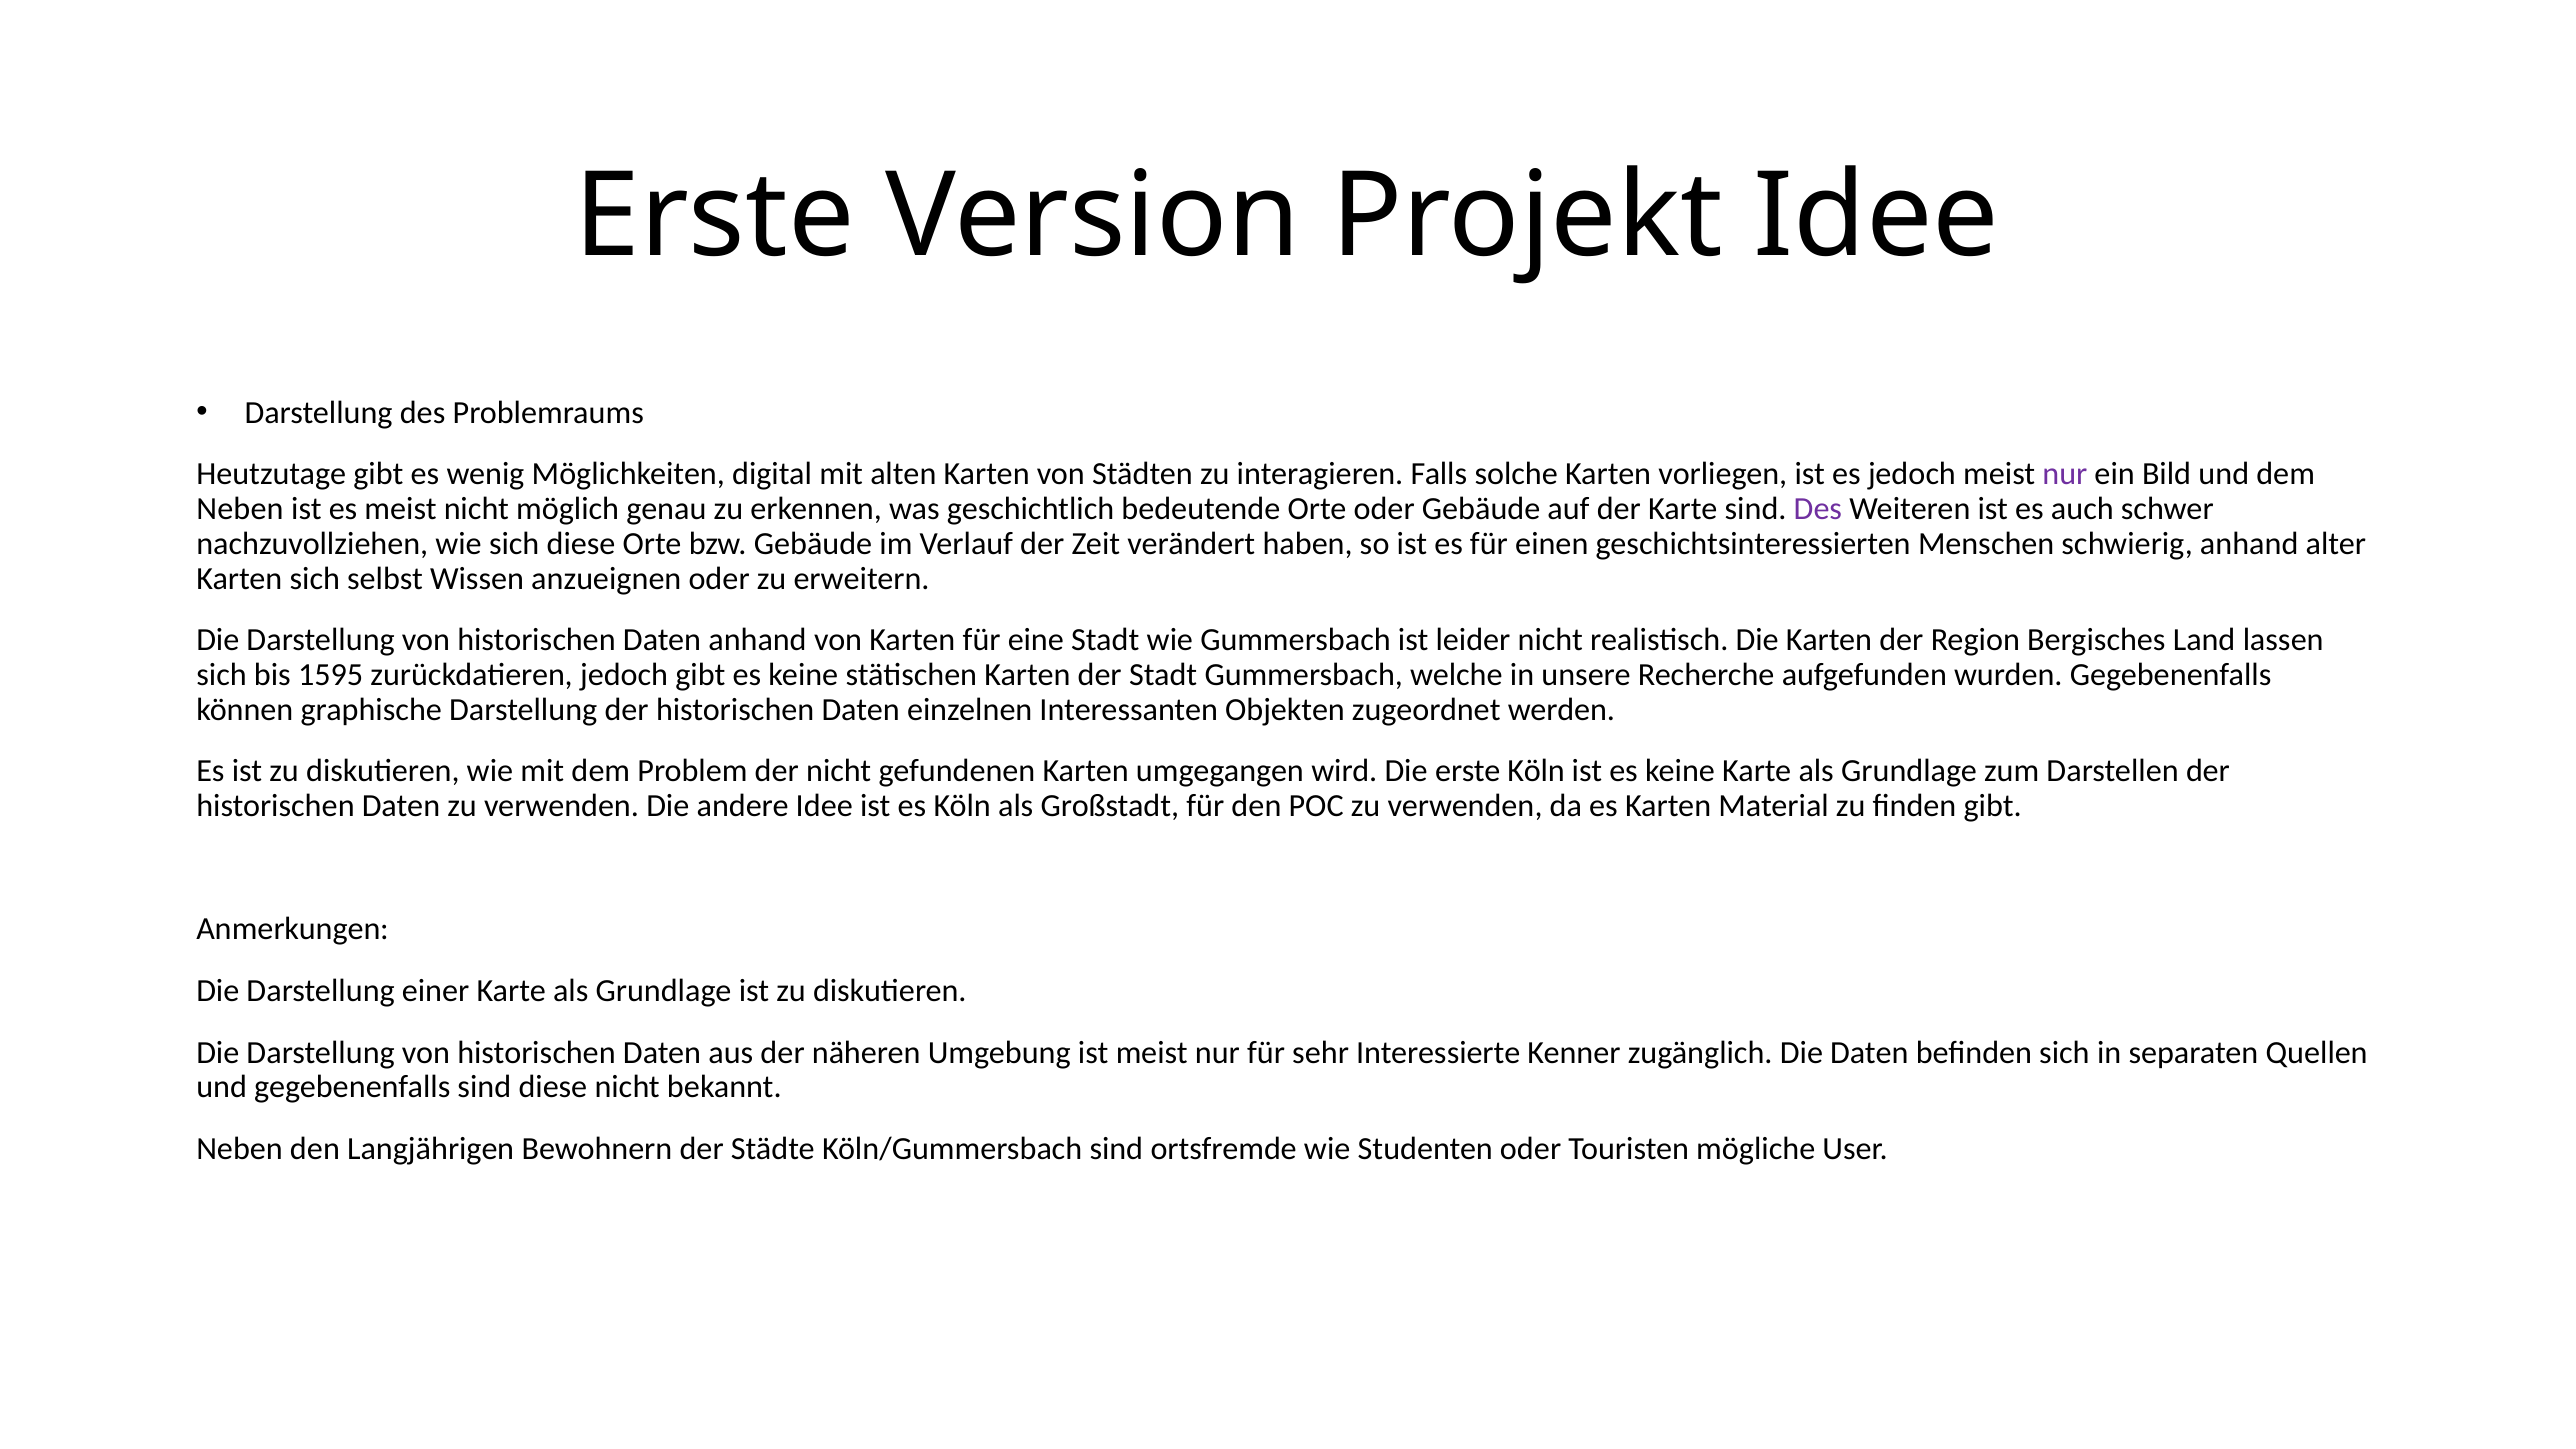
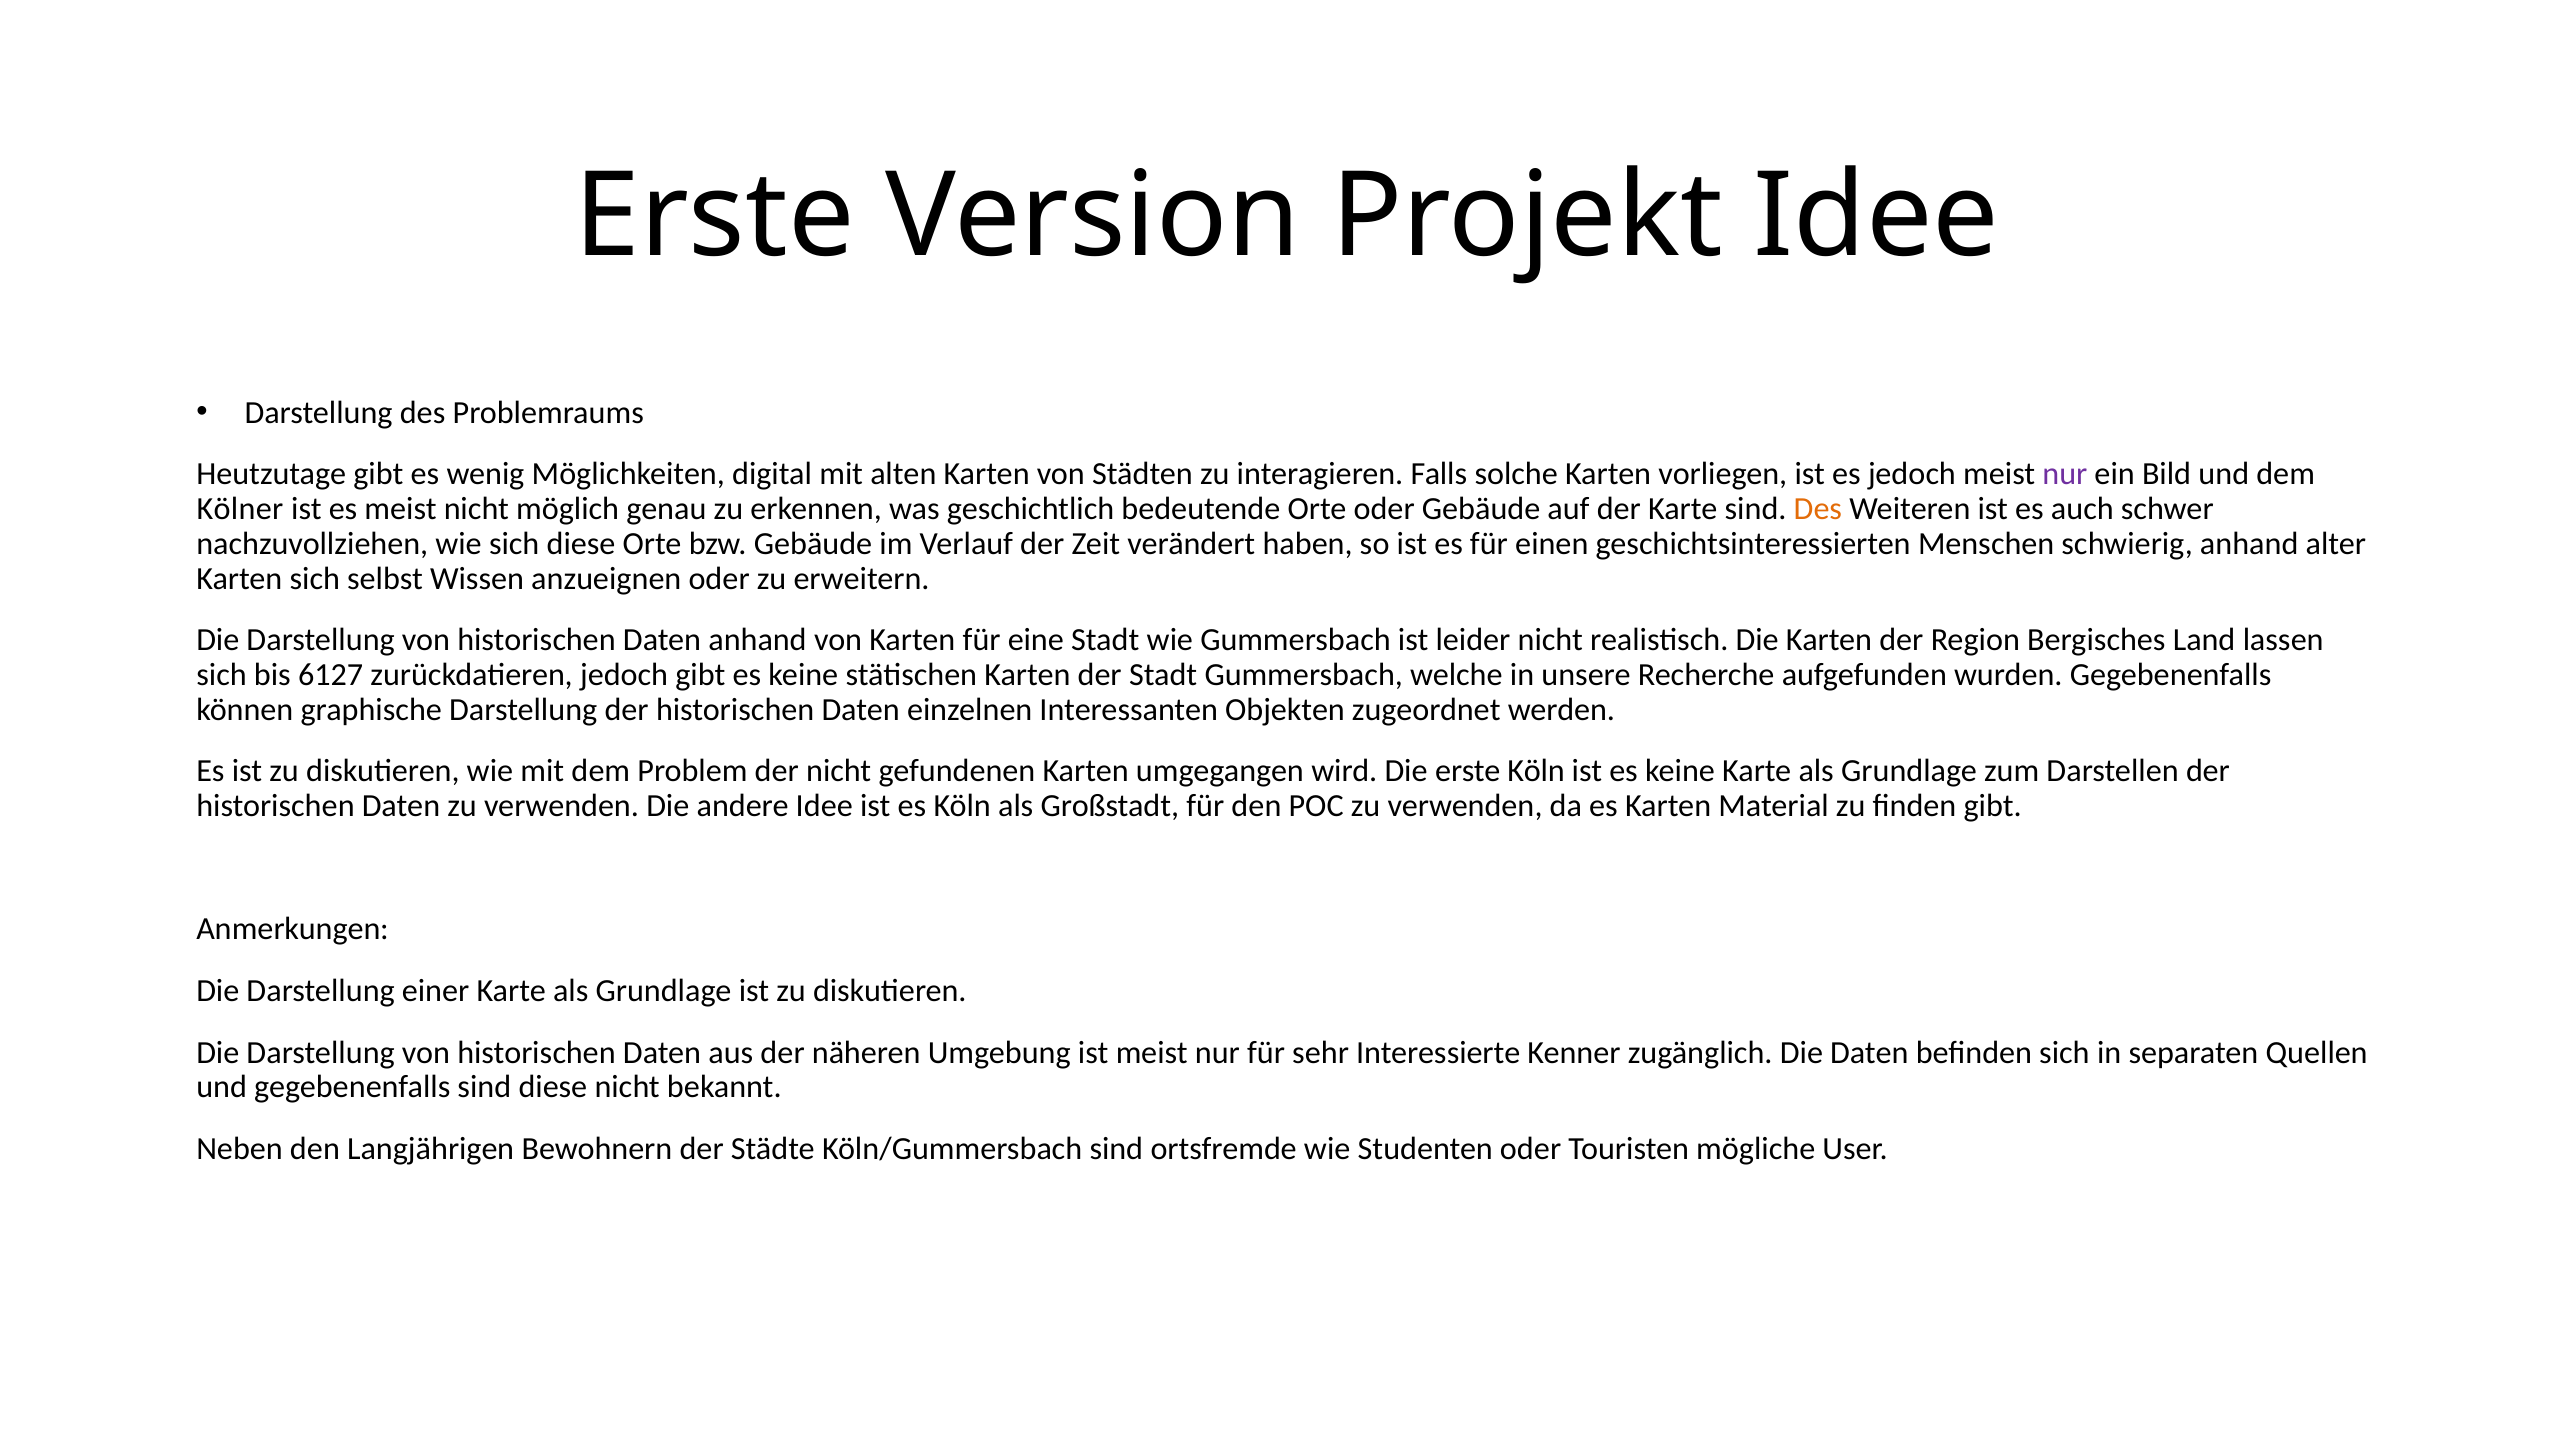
Neben at (240, 509): Neben -> Kölner
Des at (1818, 509) colour: purple -> orange
1595: 1595 -> 6127
